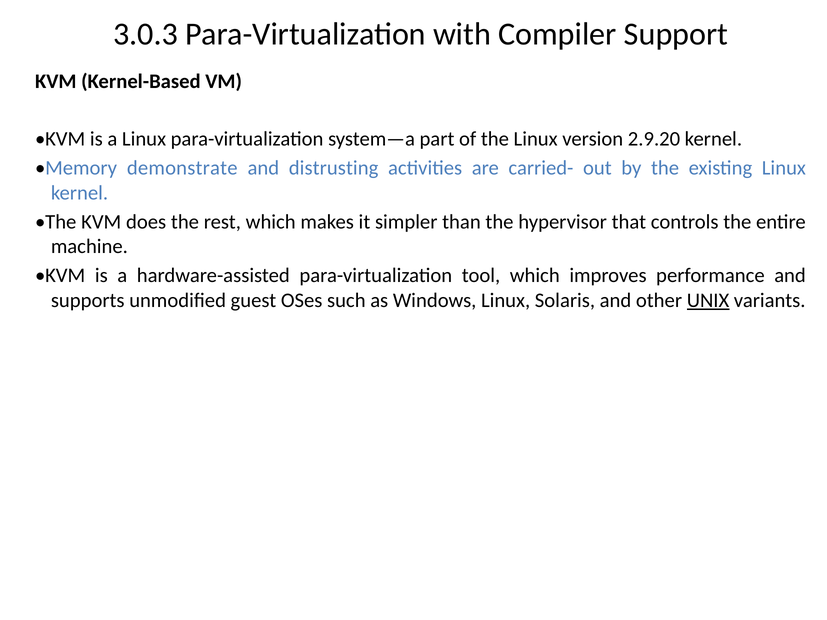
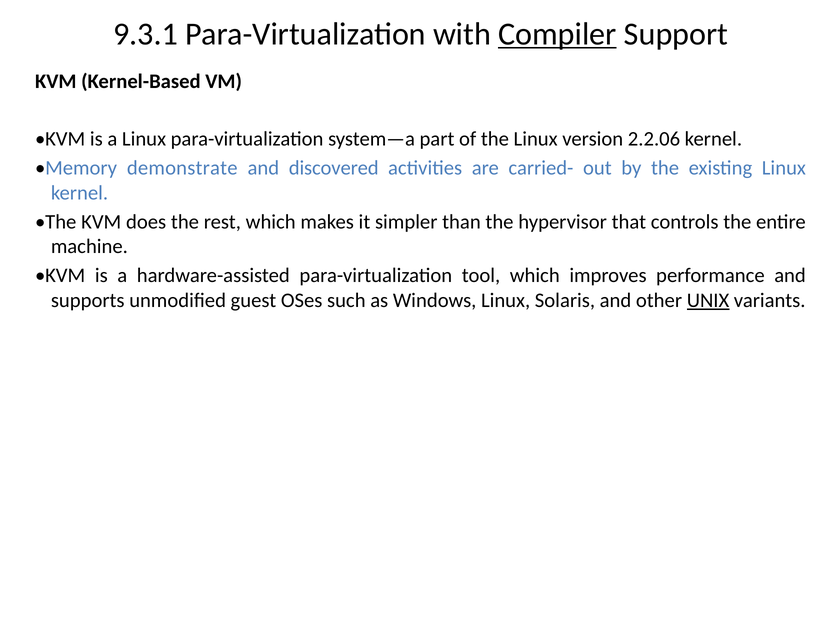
3.0.3: 3.0.3 -> 9.3.1
Compiler underline: none -> present
2.9.20: 2.9.20 -> 2.2.06
distrusting: distrusting -> discovered
